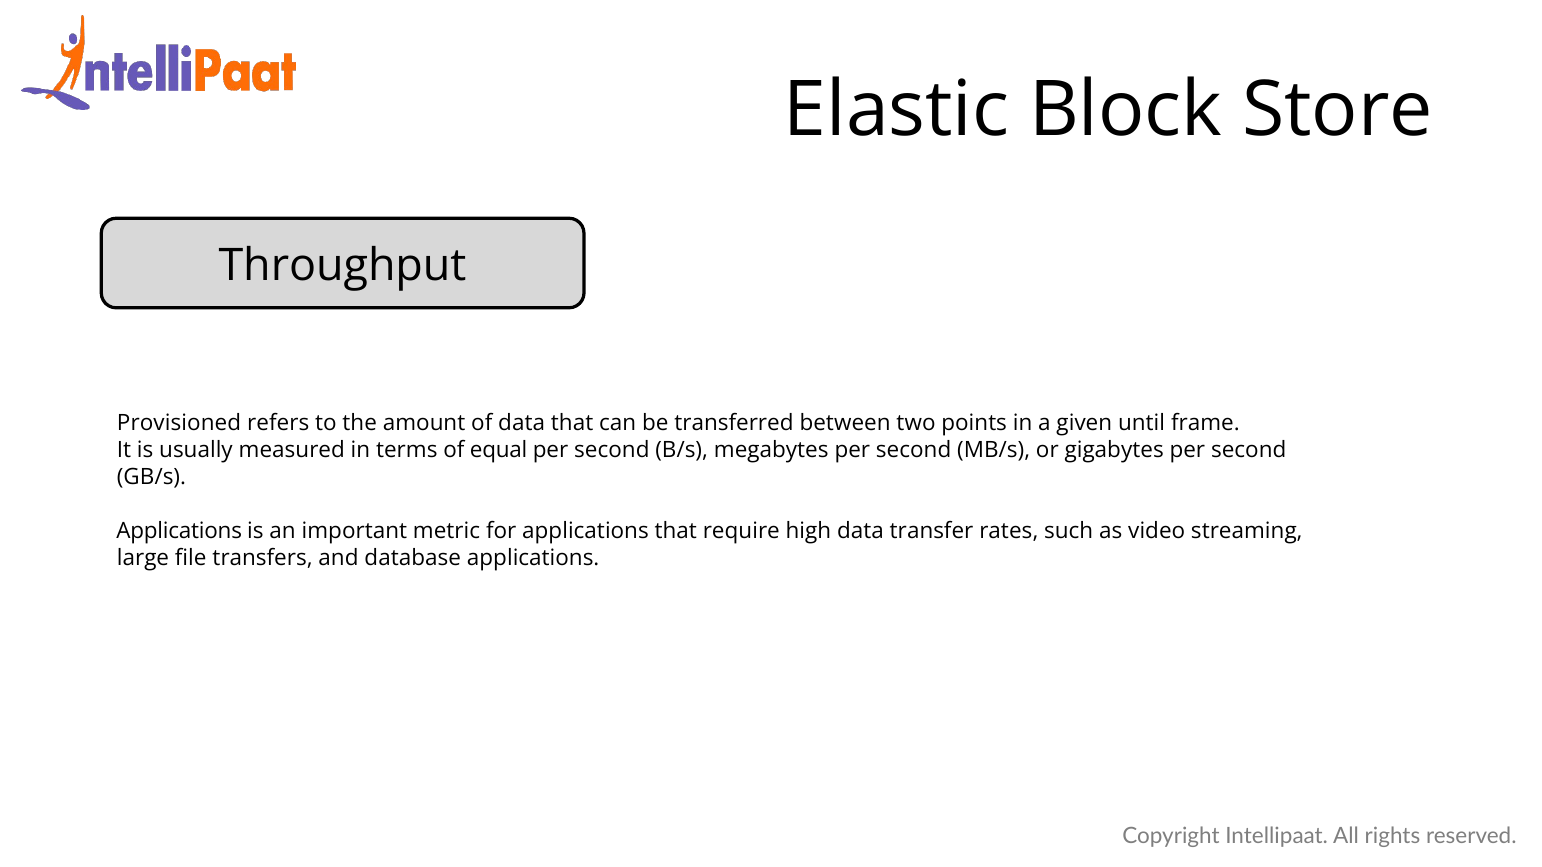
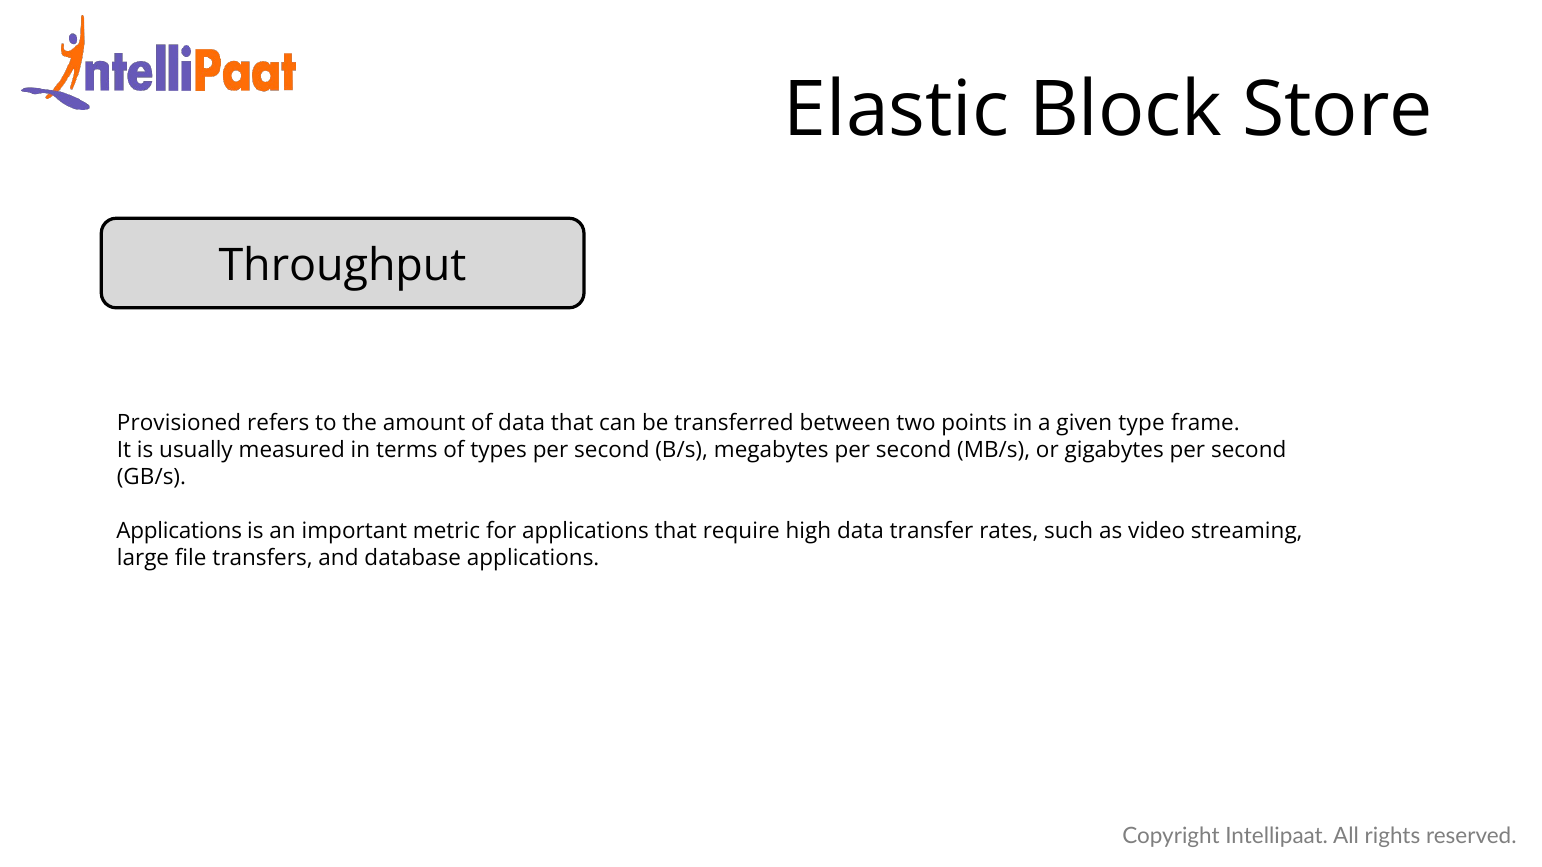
until: until -> type
equal: equal -> types
